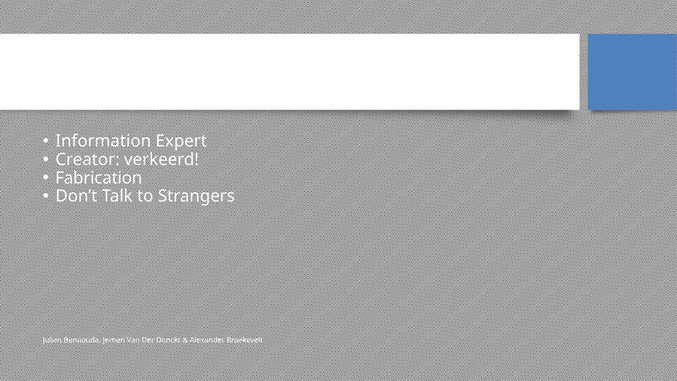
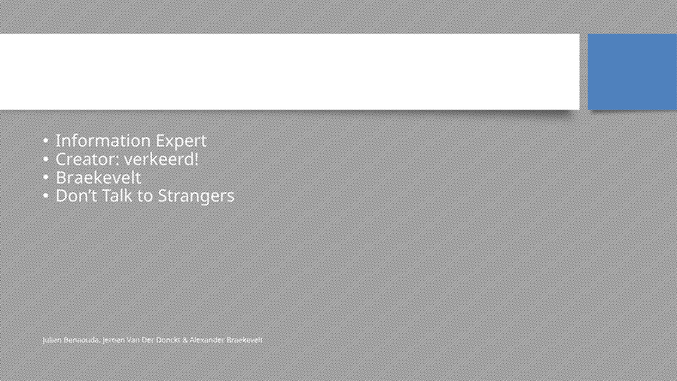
Fabrication at (99, 178): Fabrication -> Braekevelt
